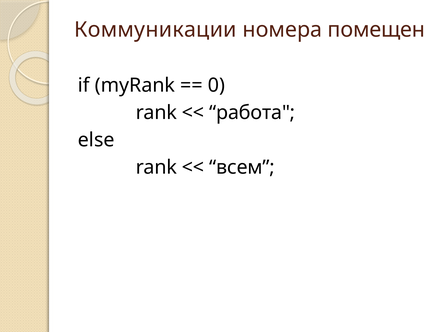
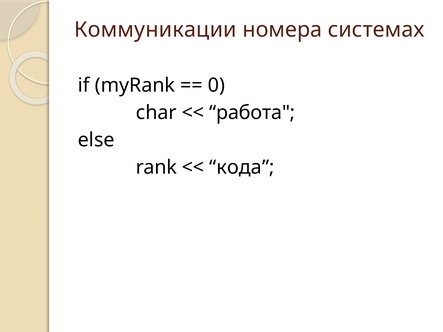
помещен: помещен -> системах
rank at (156, 113): rank -> char
всем: всем -> кода
